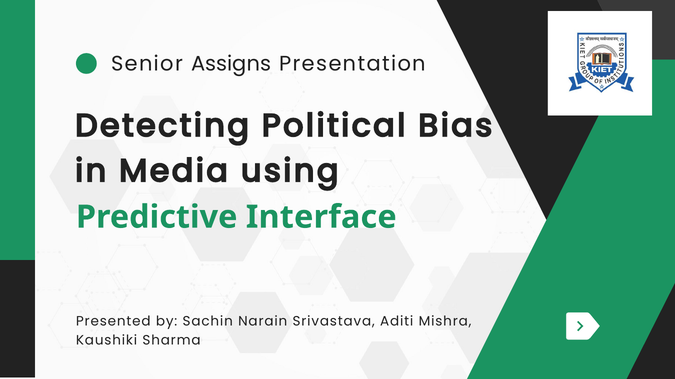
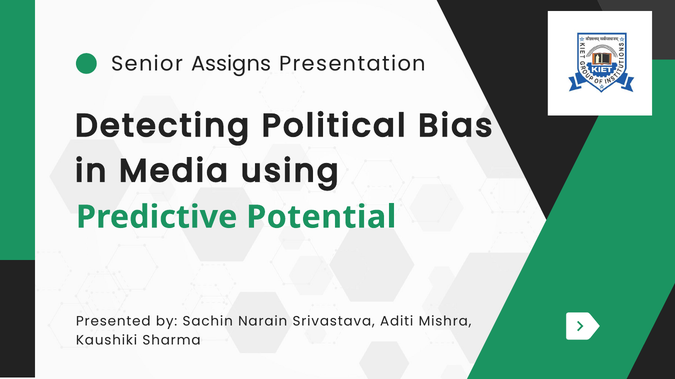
Interface: Interface -> Potential
